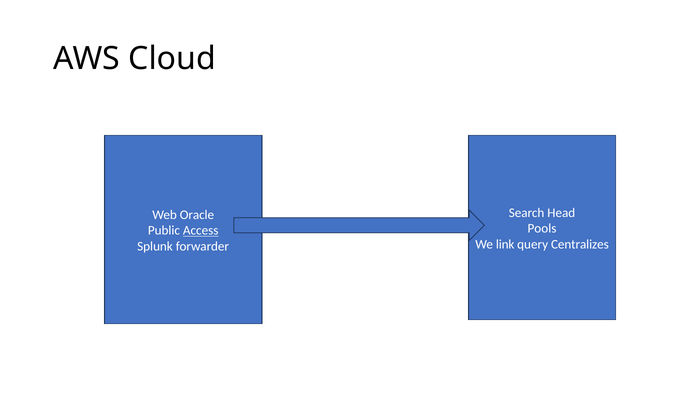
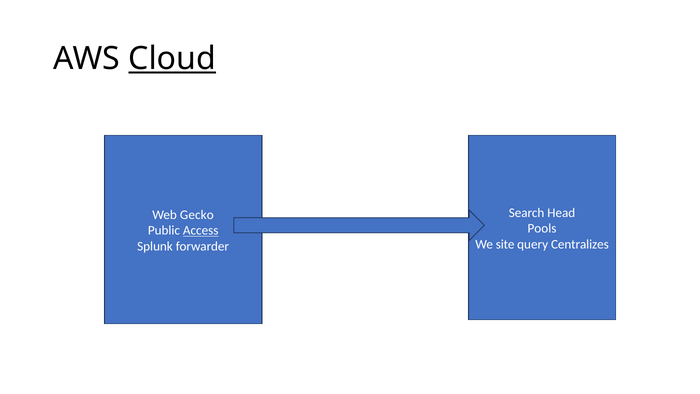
Cloud underline: none -> present
Oracle: Oracle -> Gecko
link: link -> site
